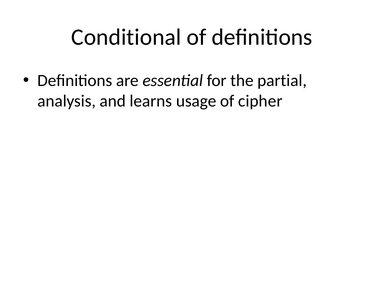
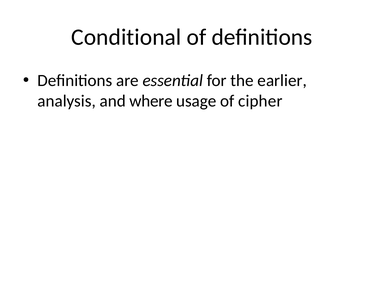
partial: partial -> earlier
learns: learns -> where
